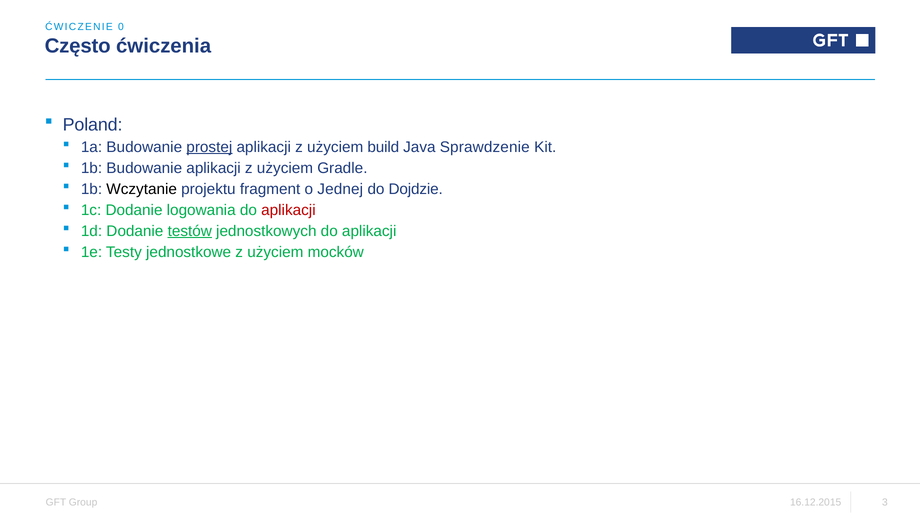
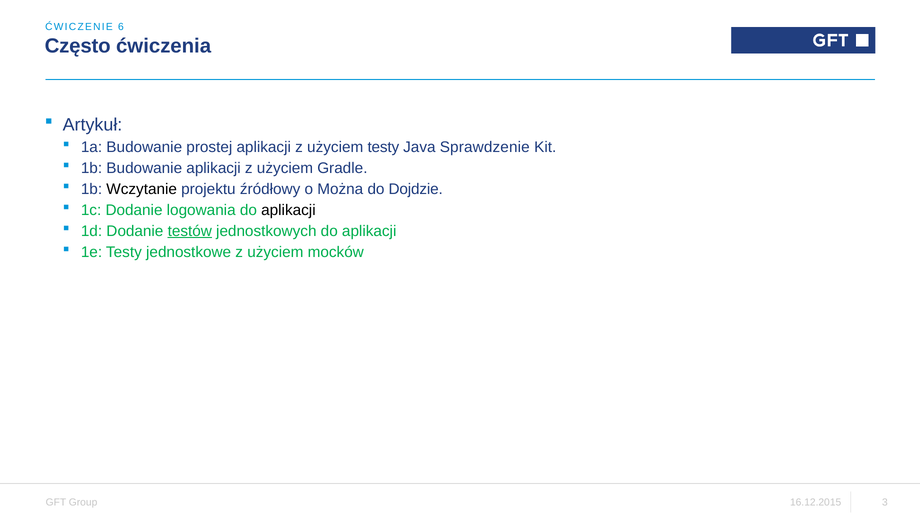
0: 0 -> 6
Poland: Poland -> Artykuł
prostej underline: present -> none
użyciem build: build -> testy
fragment: fragment -> źródłowy
Jednej: Jednej -> Można
aplikacji at (288, 210) colour: red -> black
